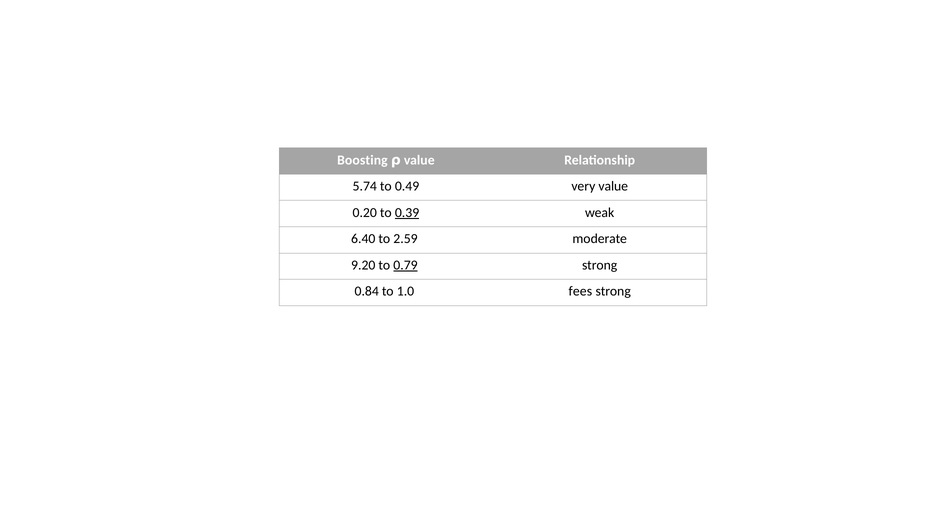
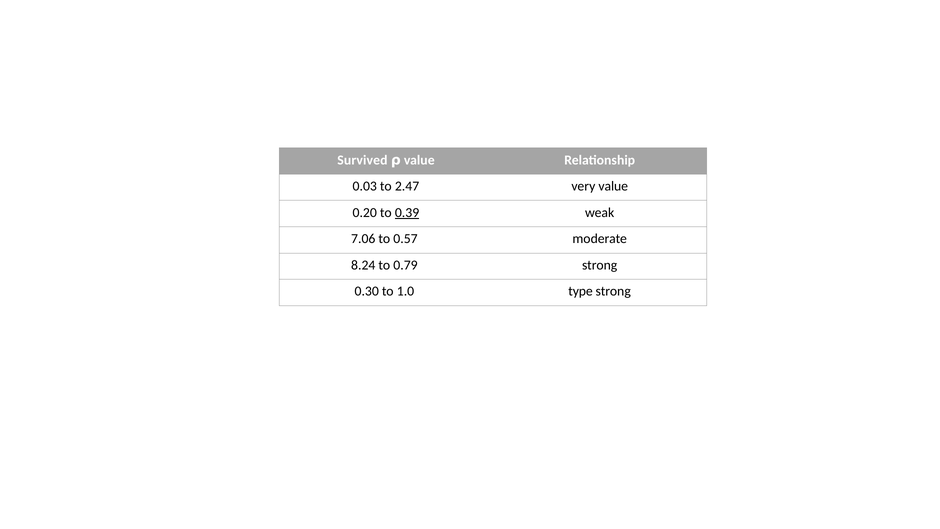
Boosting: Boosting -> Survived
5.74: 5.74 -> 0.03
0.49: 0.49 -> 2.47
6.40: 6.40 -> 7.06
2.59: 2.59 -> 0.57
9.20: 9.20 -> 8.24
0.79 underline: present -> none
0.84: 0.84 -> 0.30
fees: fees -> type
